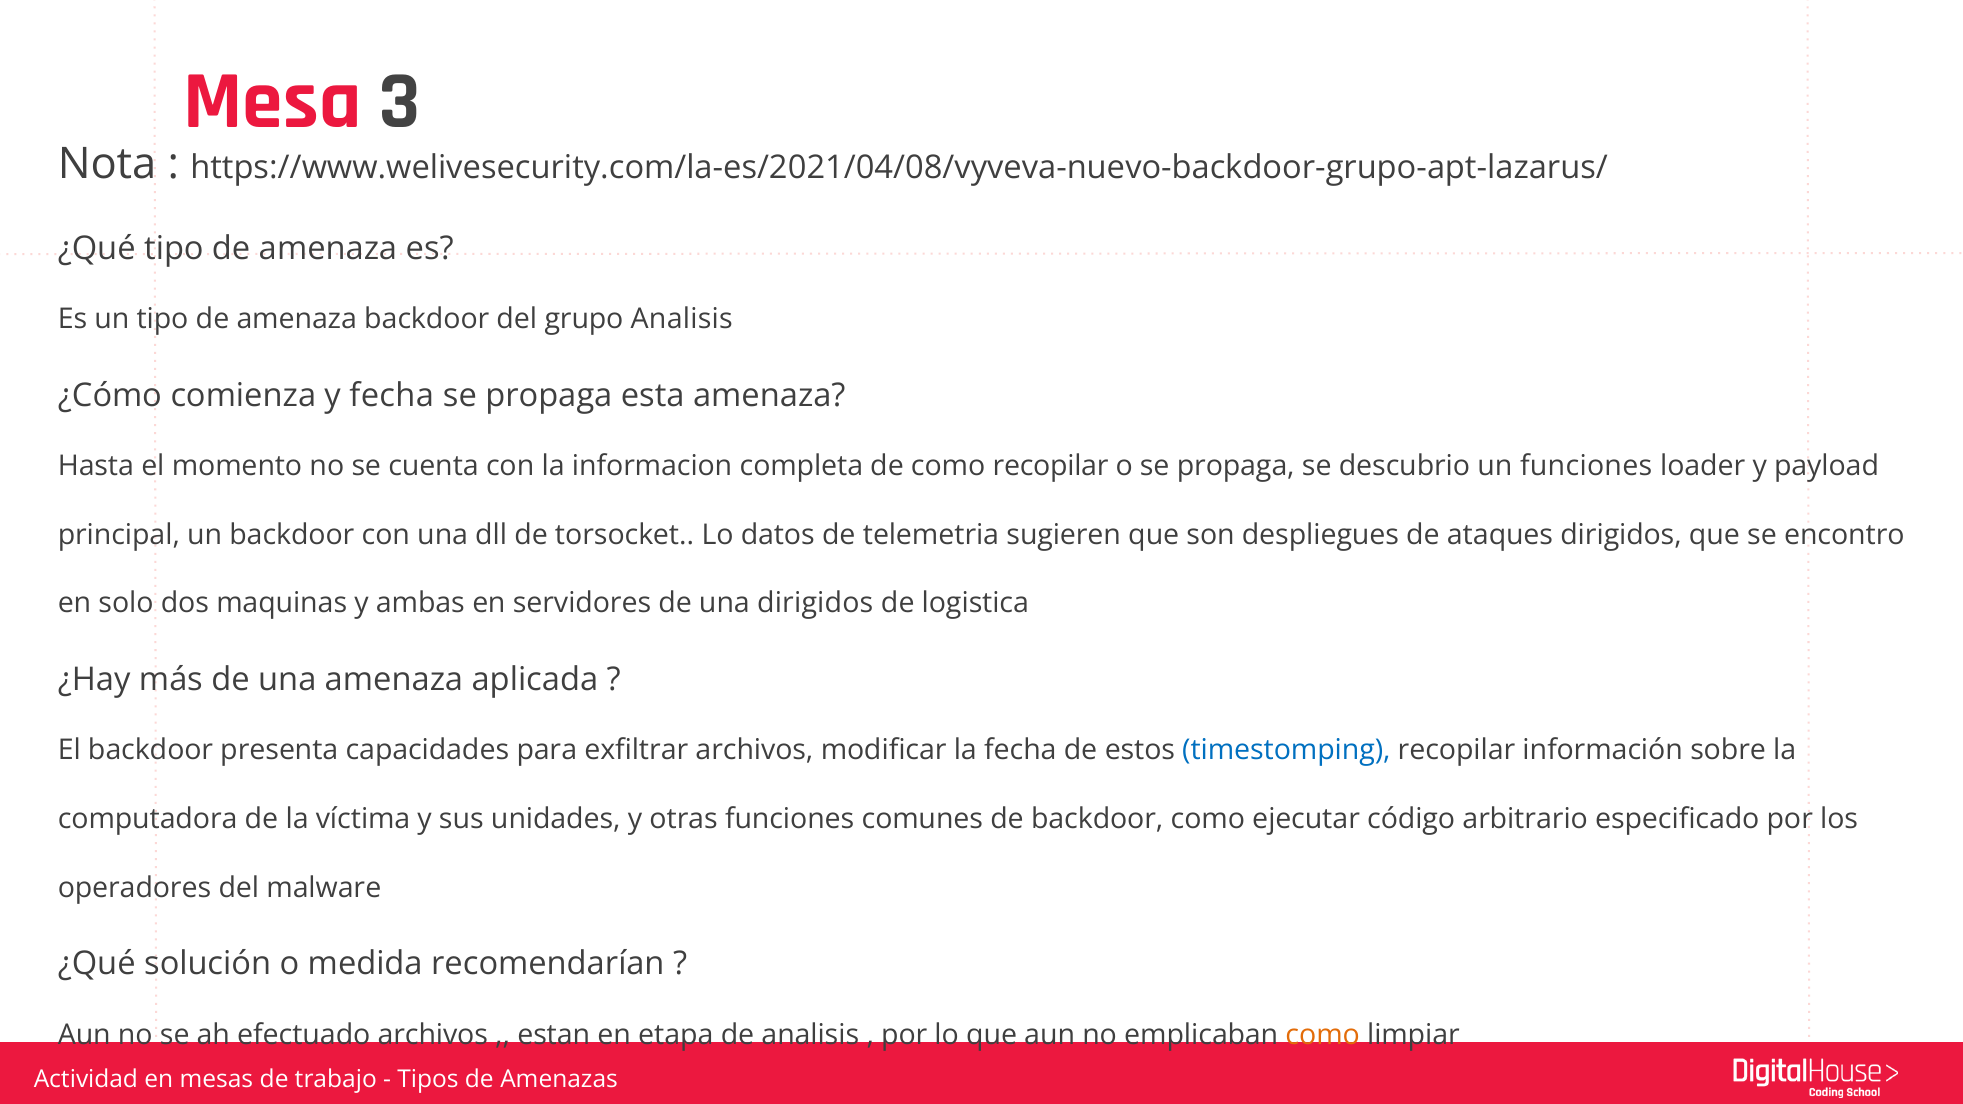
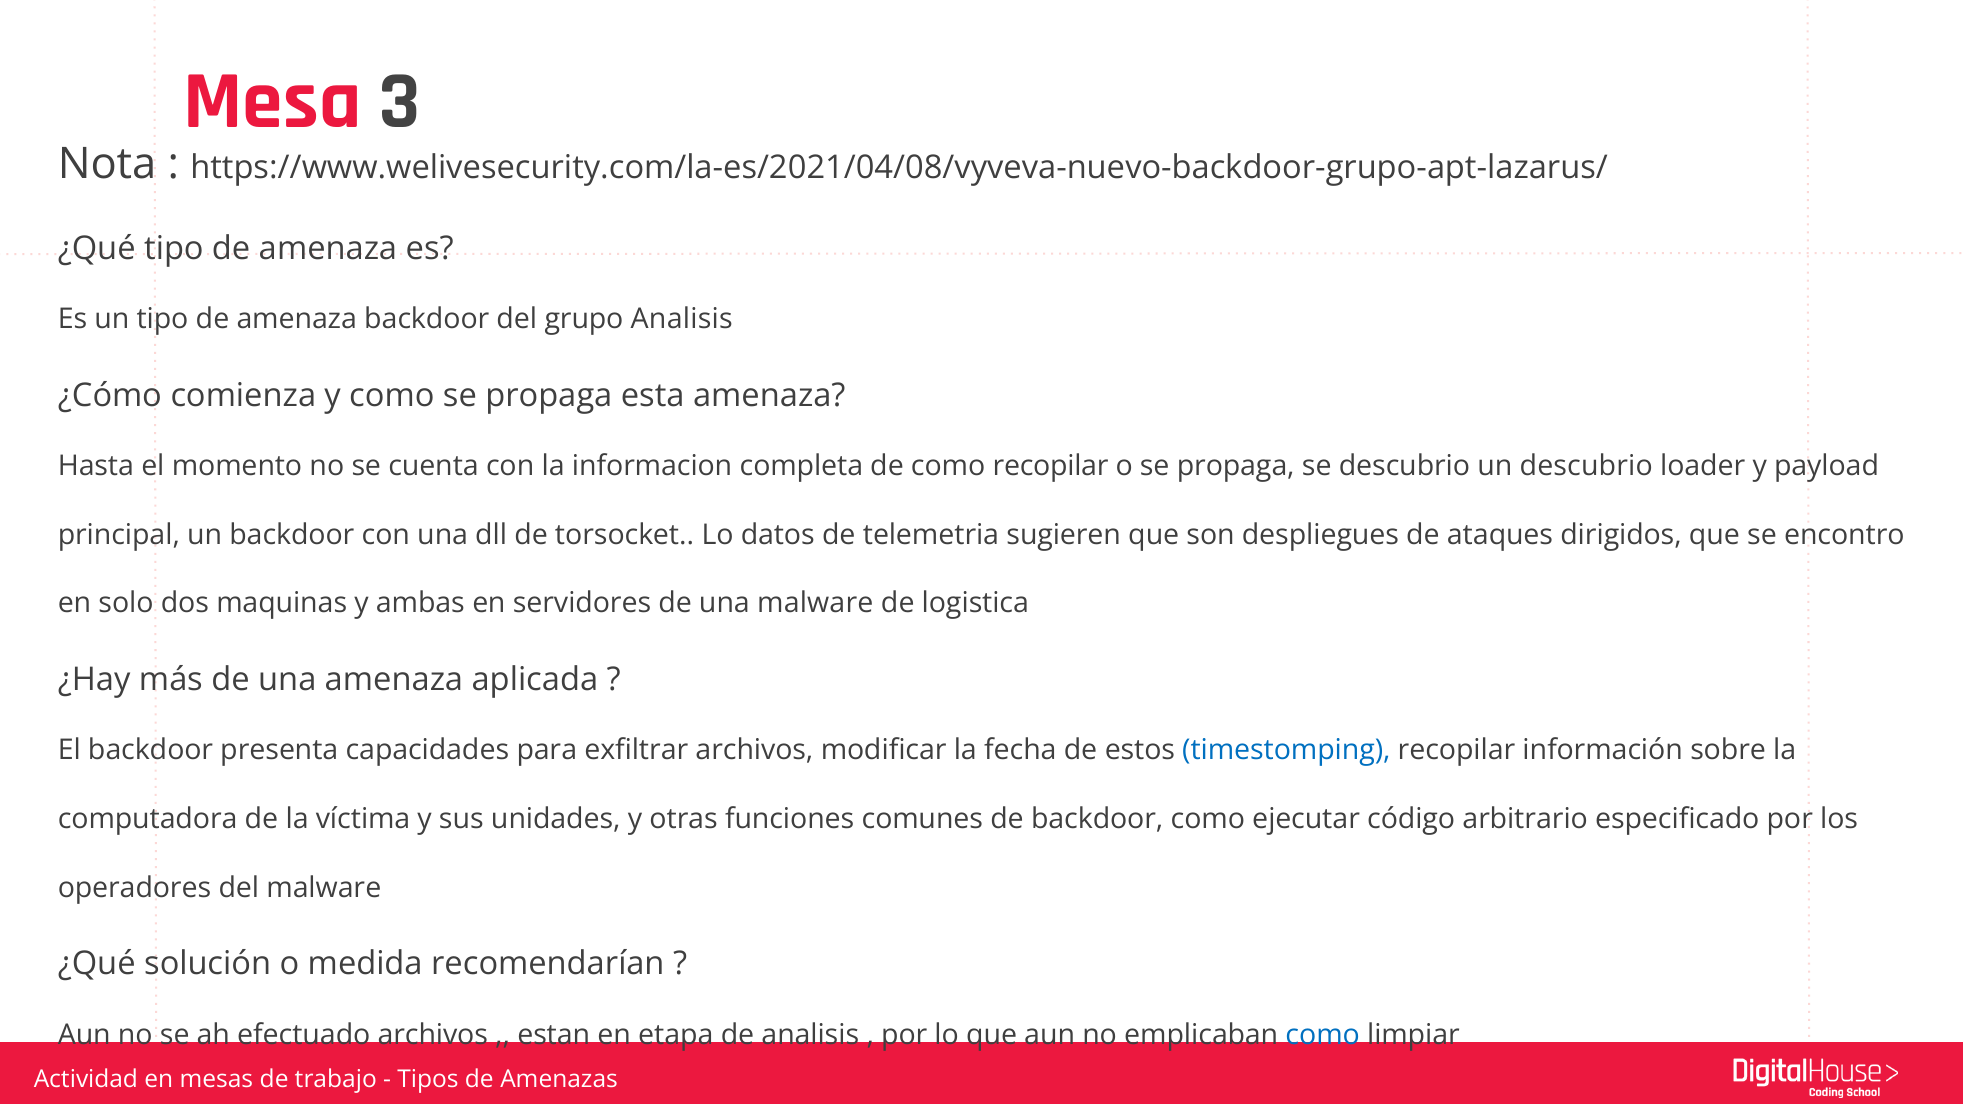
y fecha: fecha -> como
un funciones: funciones -> descubrio
una dirigidos: dirigidos -> malware
como at (1323, 1035) colour: orange -> blue
